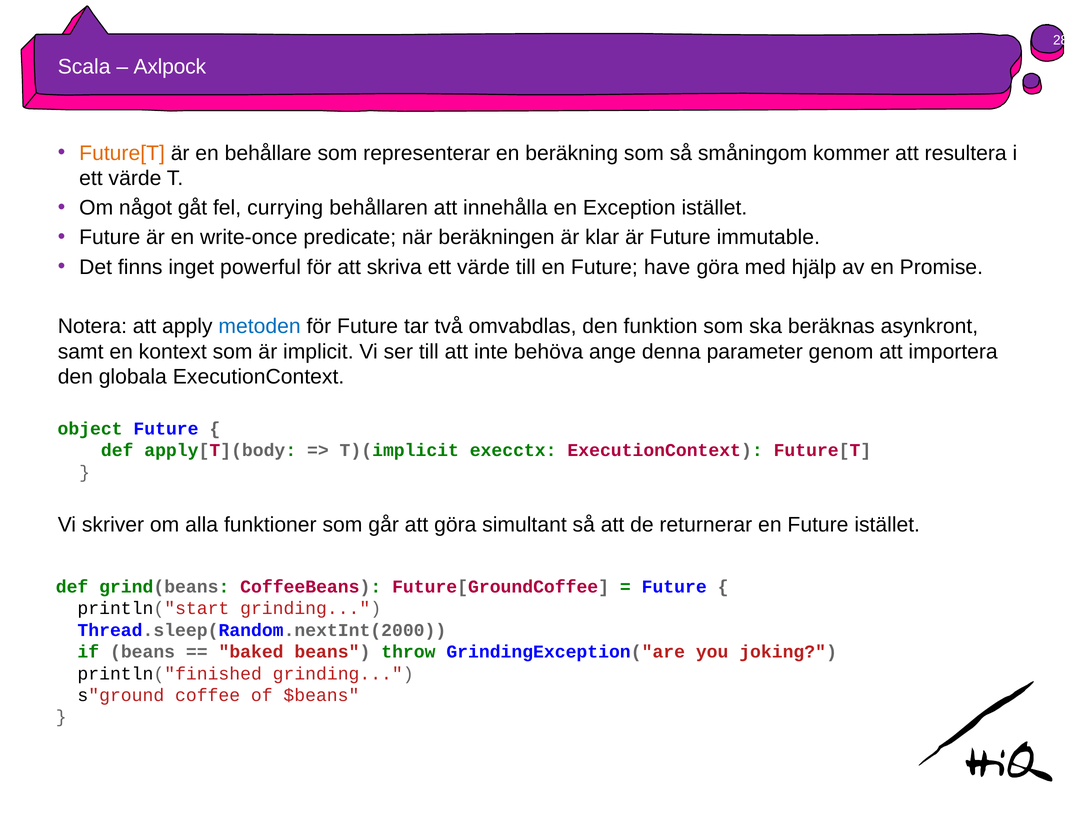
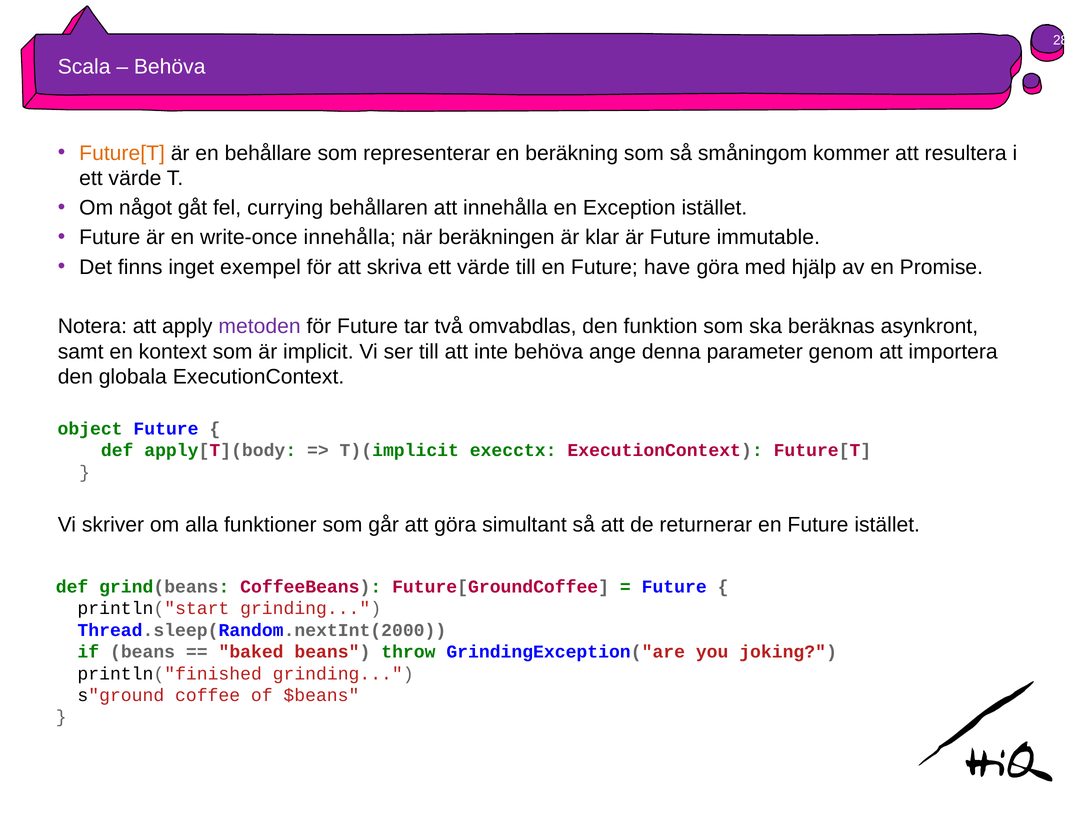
Axlpock at (170, 67): Axlpock -> Behöva
write-once predicate: predicate -> innehålla
powerful: powerful -> exempel
metoden colour: blue -> purple
